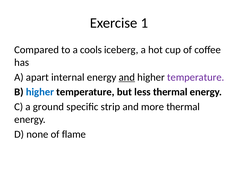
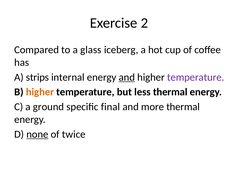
1: 1 -> 2
cools: cools -> glass
apart: apart -> strips
higher at (40, 92) colour: blue -> orange
strip: strip -> final
none underline: none -> present
flame: flame -> twice
